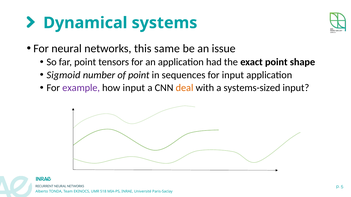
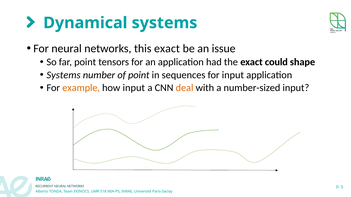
this same: same -> exact
exact point: point -> could
Sigmoid at (64, 75): Sigmoid -> Systems
example colour: purple -> orange
systems-sized: systems-sized -> number-sized
